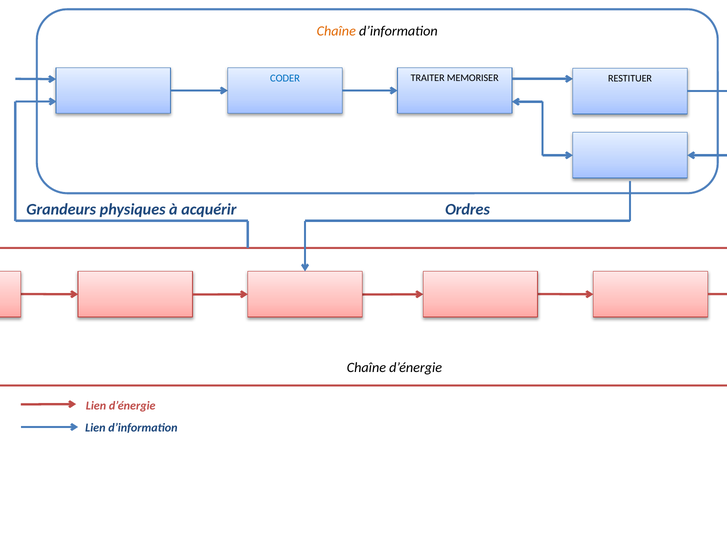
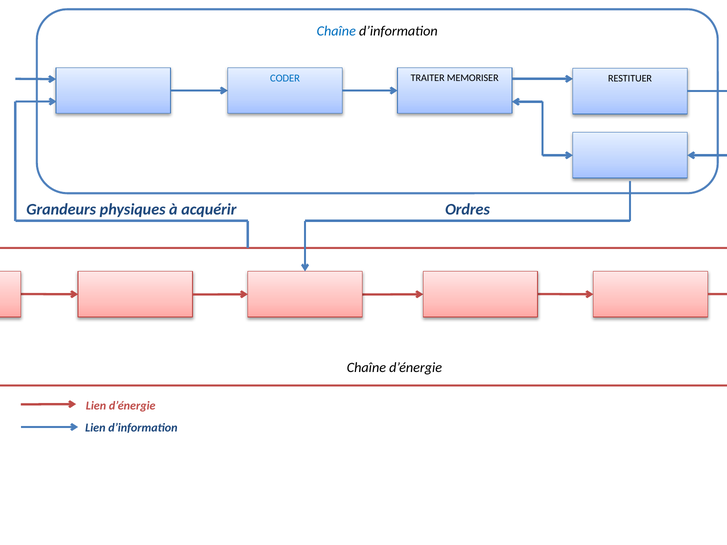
Chaîne at (336, 31) colour: orange -> blue
